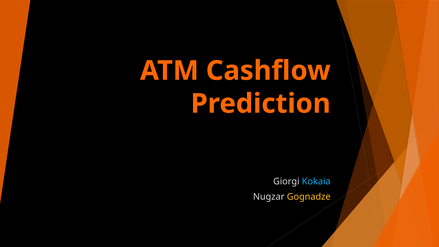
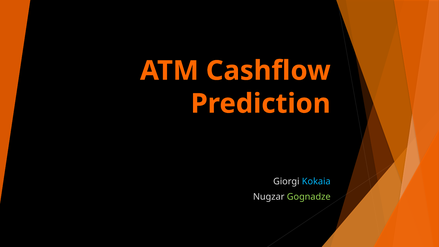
Gognadze colour: yellow -> light green
